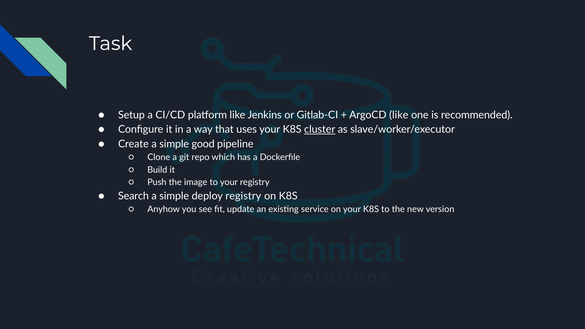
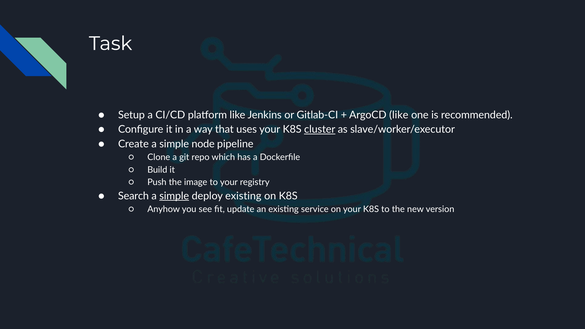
good: good -> node
simple at (174, 196) underline: none -> present
deploy registry: registry -> existing
